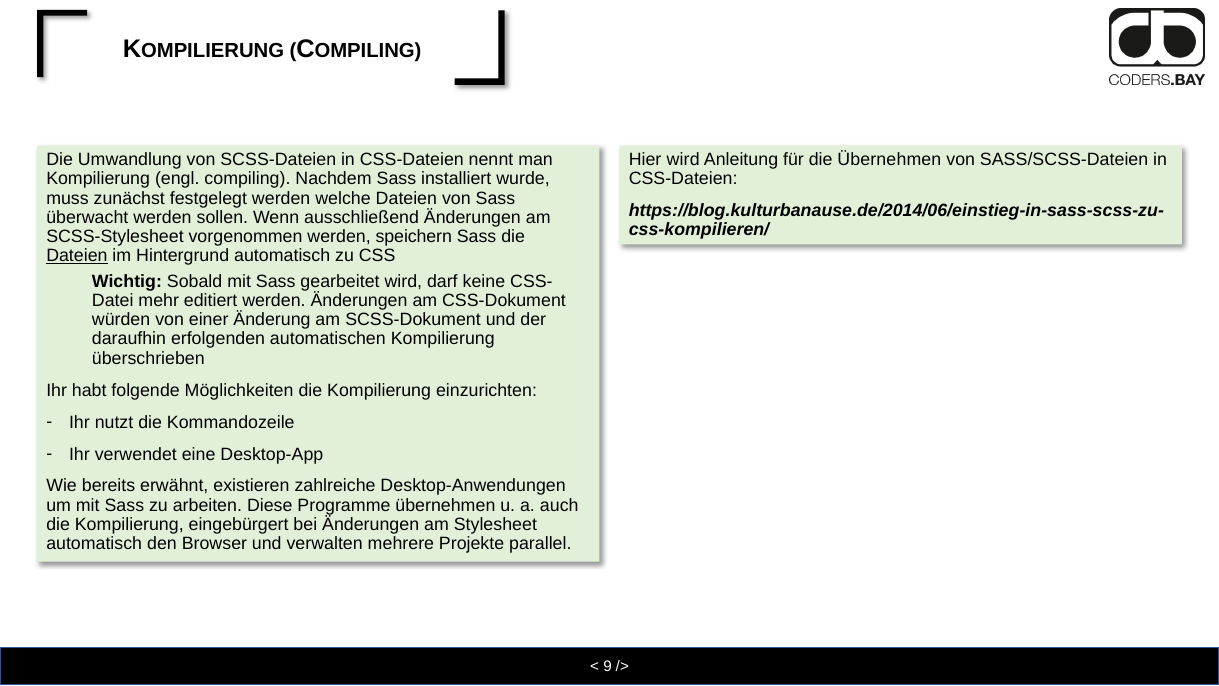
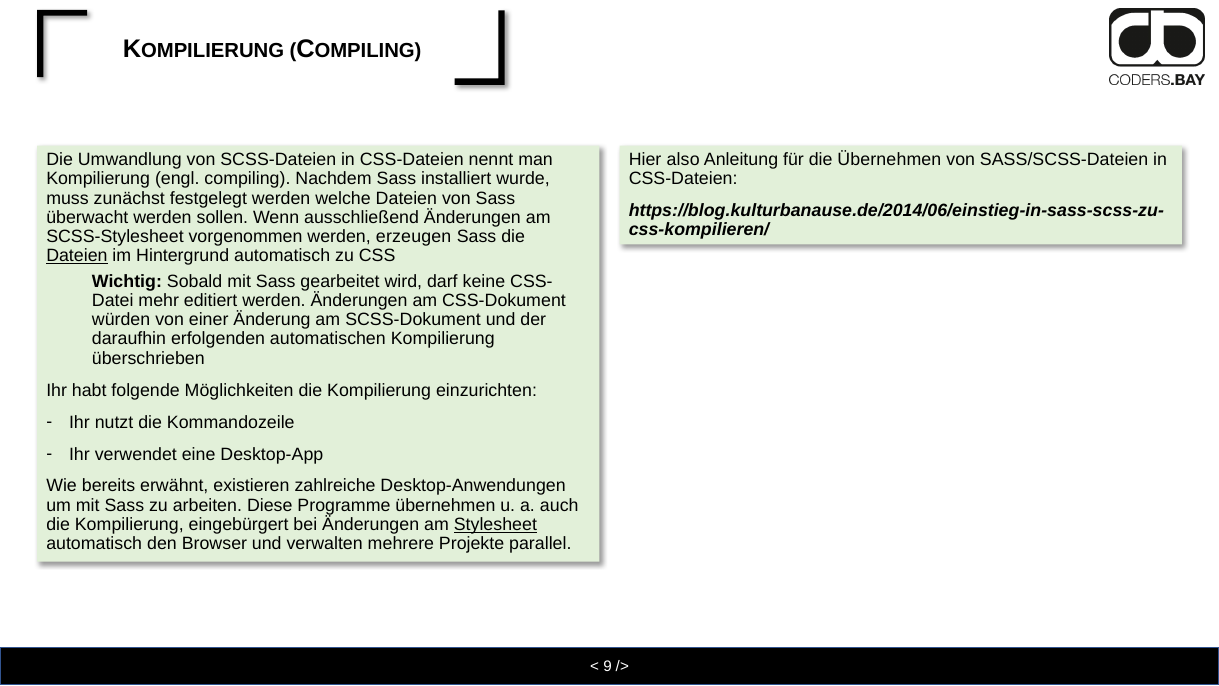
Hier wird: wird -> also
speichern: speichern -> erzeugen
Stylesheet underline: none -> present
